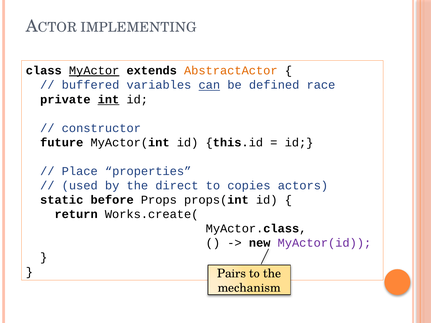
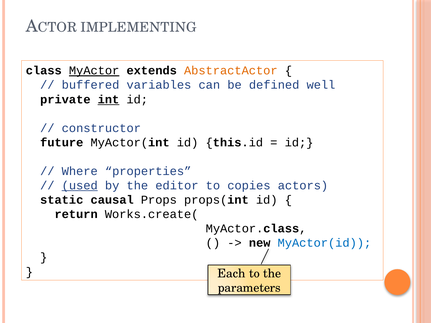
can underline: present -> none
race: race -> well
Place: Place -> Where
used underline: none -> present
direct: direct -> editor
before: before -> causal
MyActor(id colour: purple -> blue
Pairs: Pairs -> Each
mechanism: mechanism -> parameters
